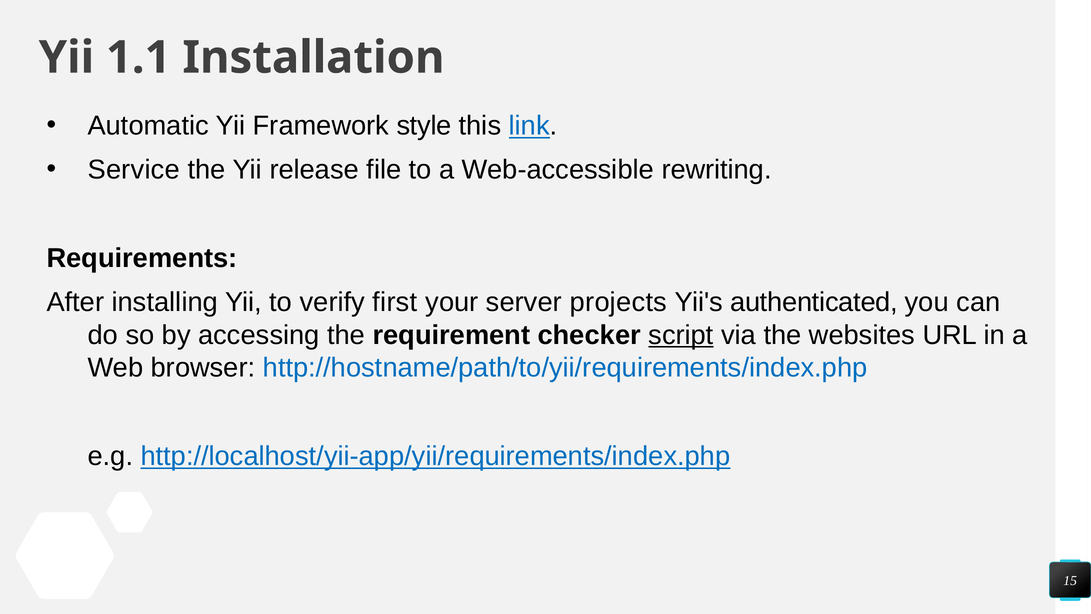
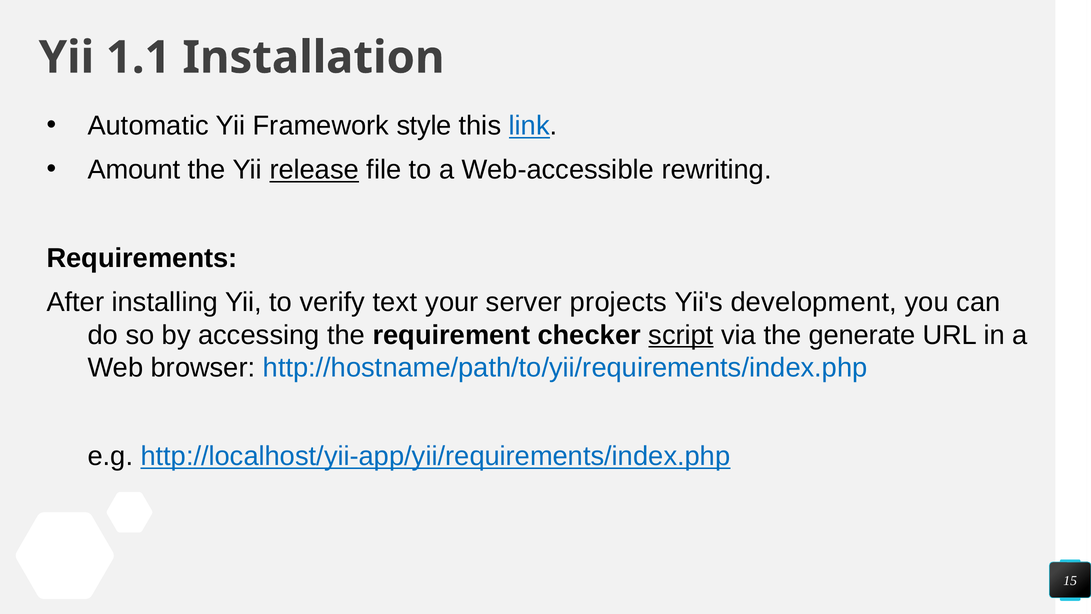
Service: Service -> Amount
release underline: none -> present
first: first -> text
authenticated: authenticated -> development
websites: websites -> generate
